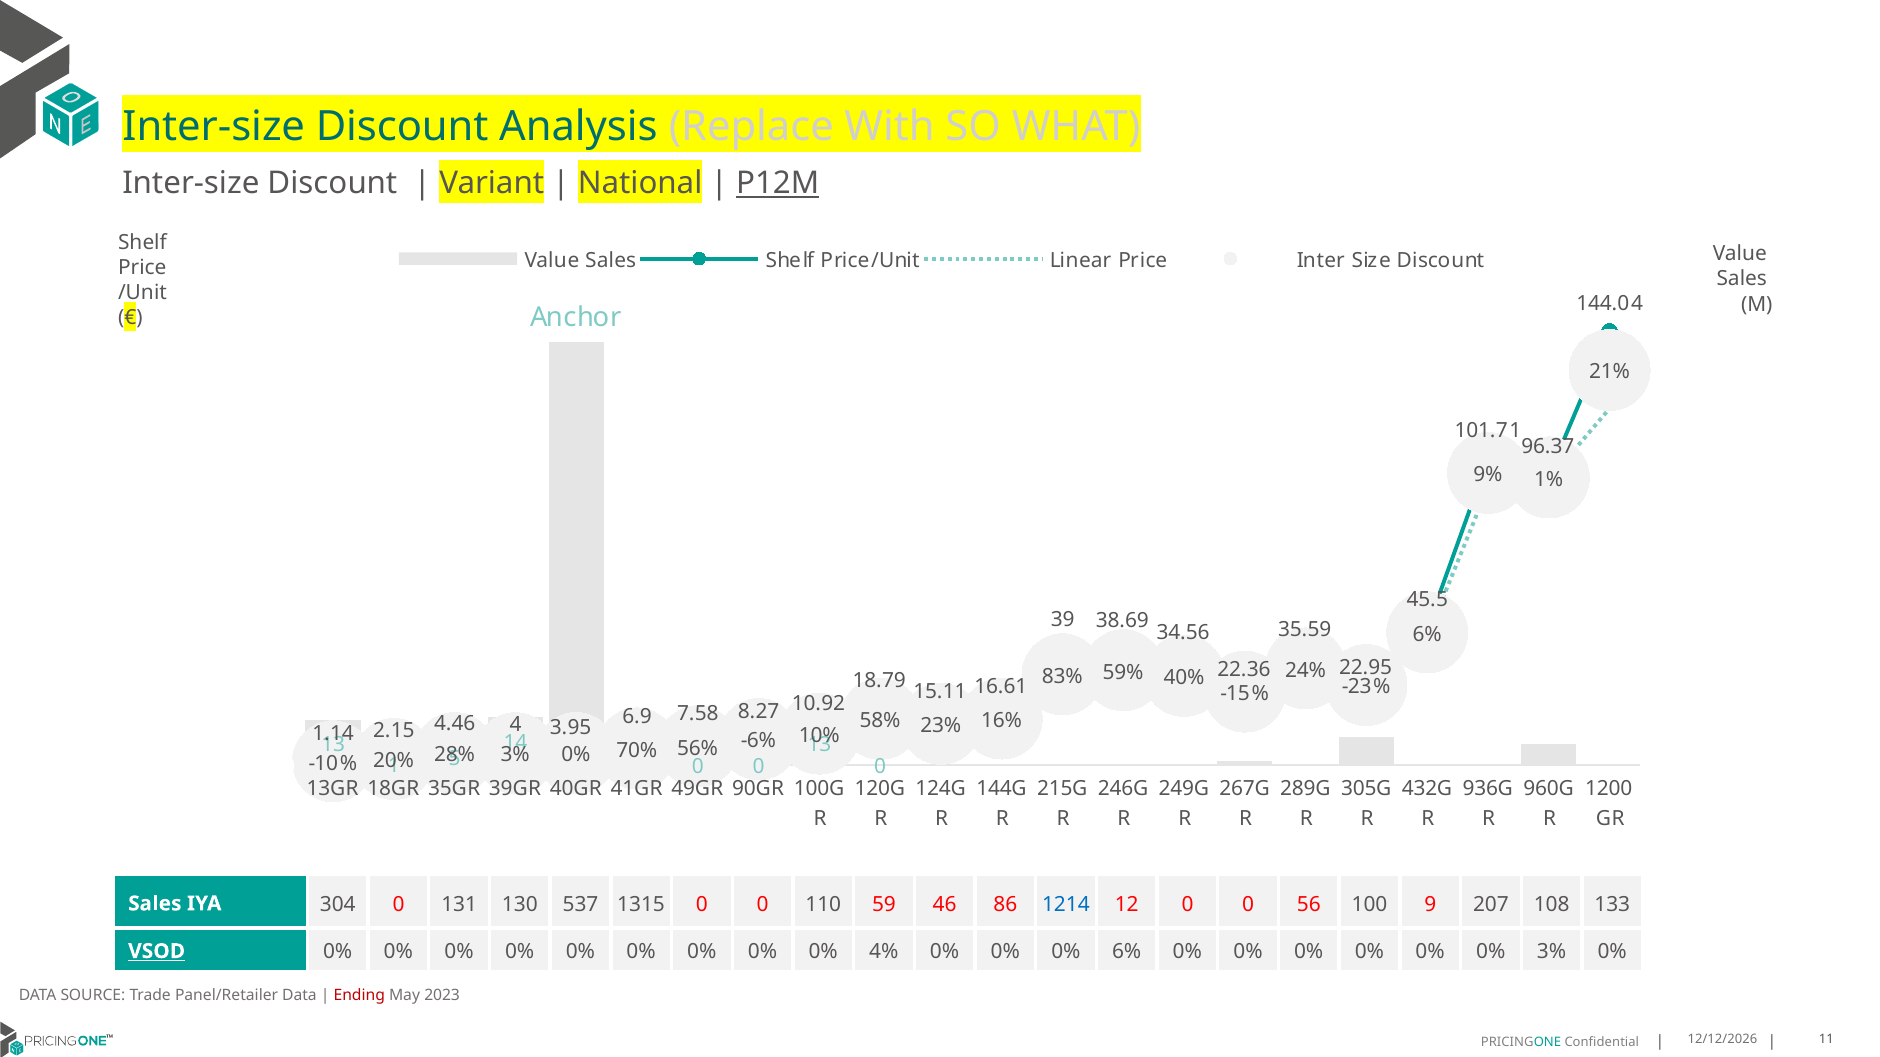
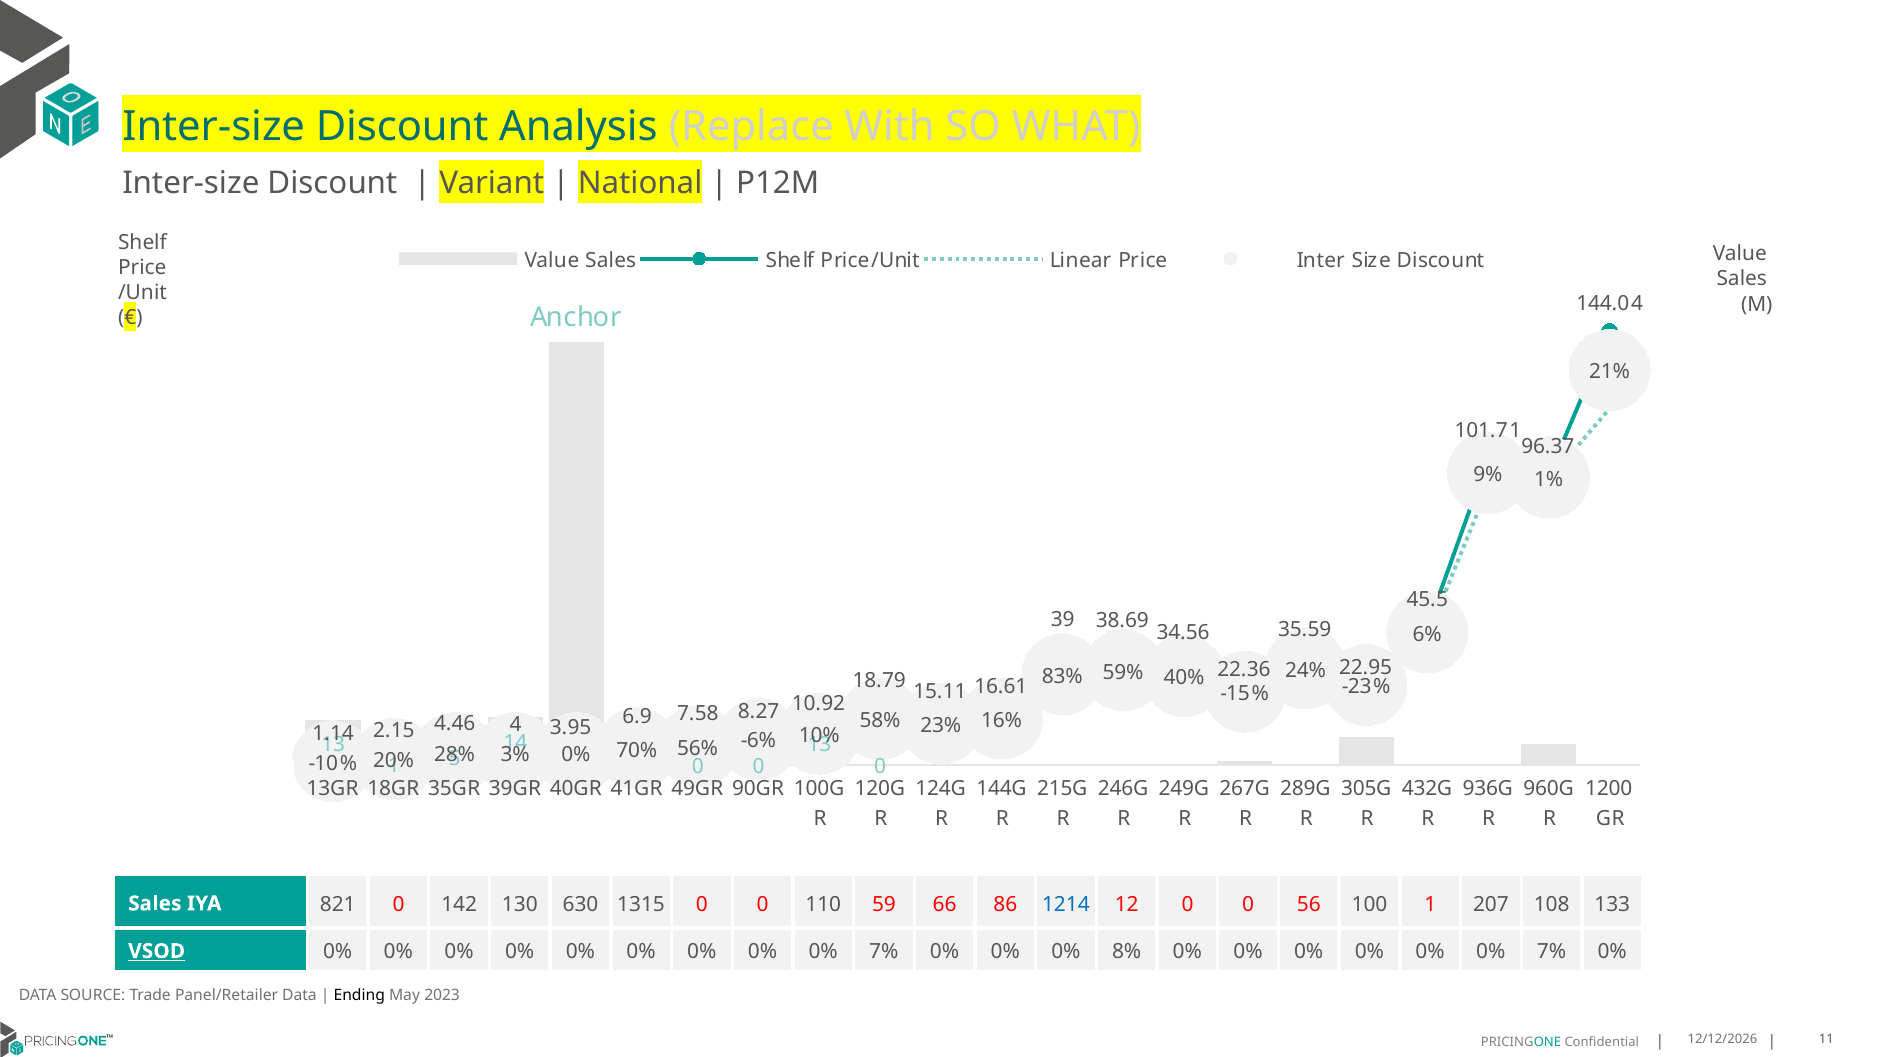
P12M underline: present -> none
304: 304 -> 821
131: 131 -> 142
537: 537 -> 630
46: 46 -> 66
100 9: 9 -> 1
4% at (884, 952): 4% -> 7%
0% 6%: 6% -> 8%
3% at (1551, 952): 3% -> 7%
Ending colour: red -> black
